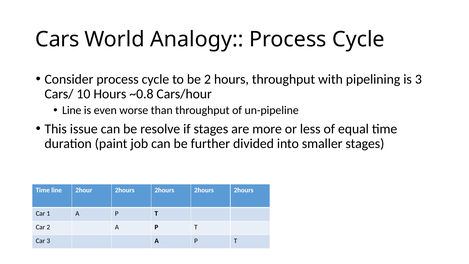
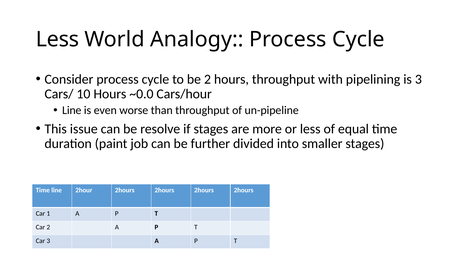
Cars at (57, 39): Cars -> Less
~0.8: ~0.8 -> ~0.0
